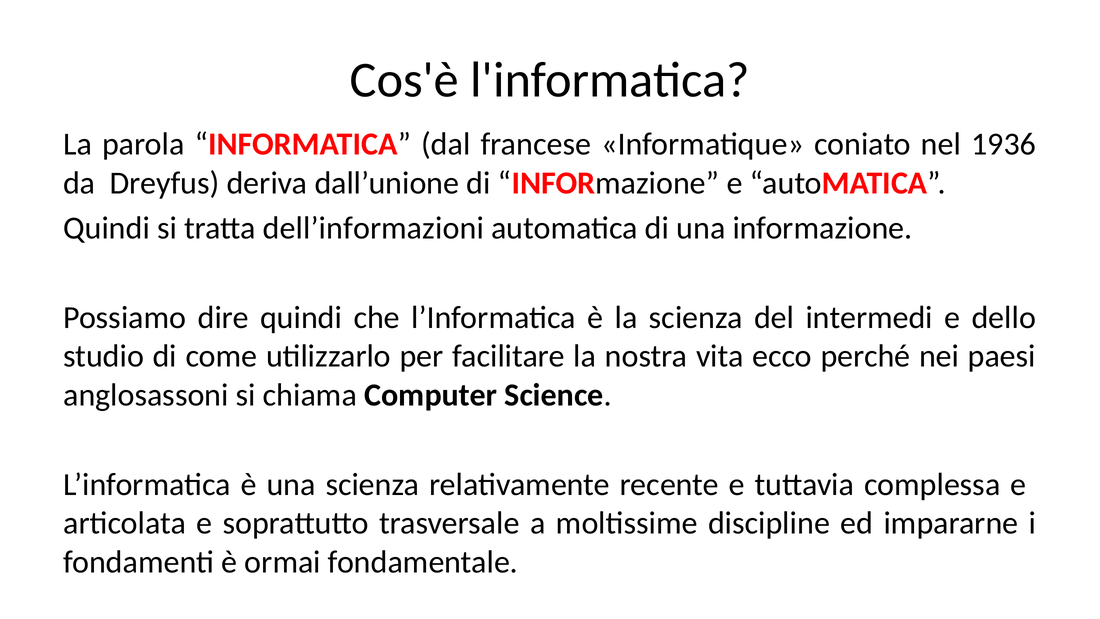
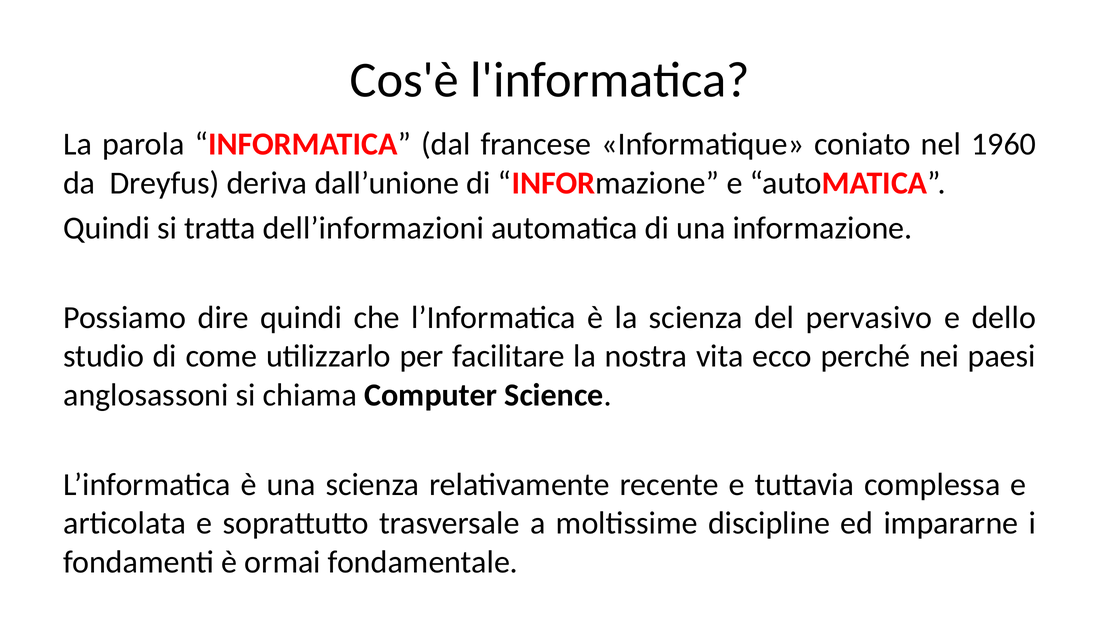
1936: 1936 -> 1960
intermedi: intermedi -> pervasivo
